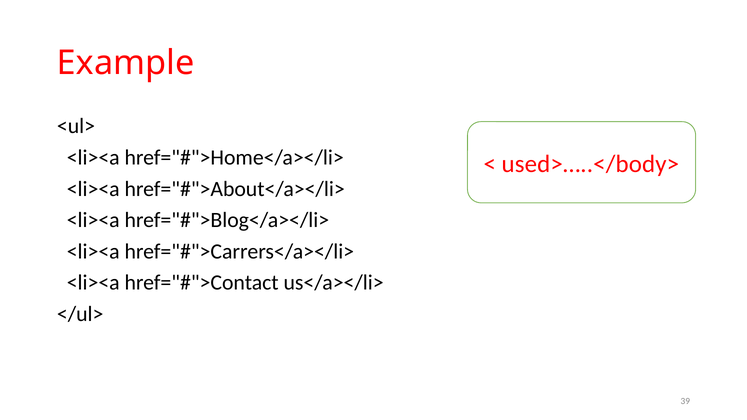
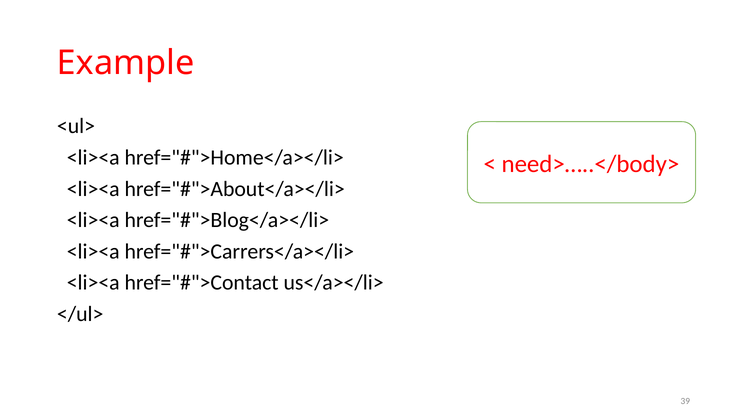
used>…..</body>: used>…..</body> -> need>…..</body>
